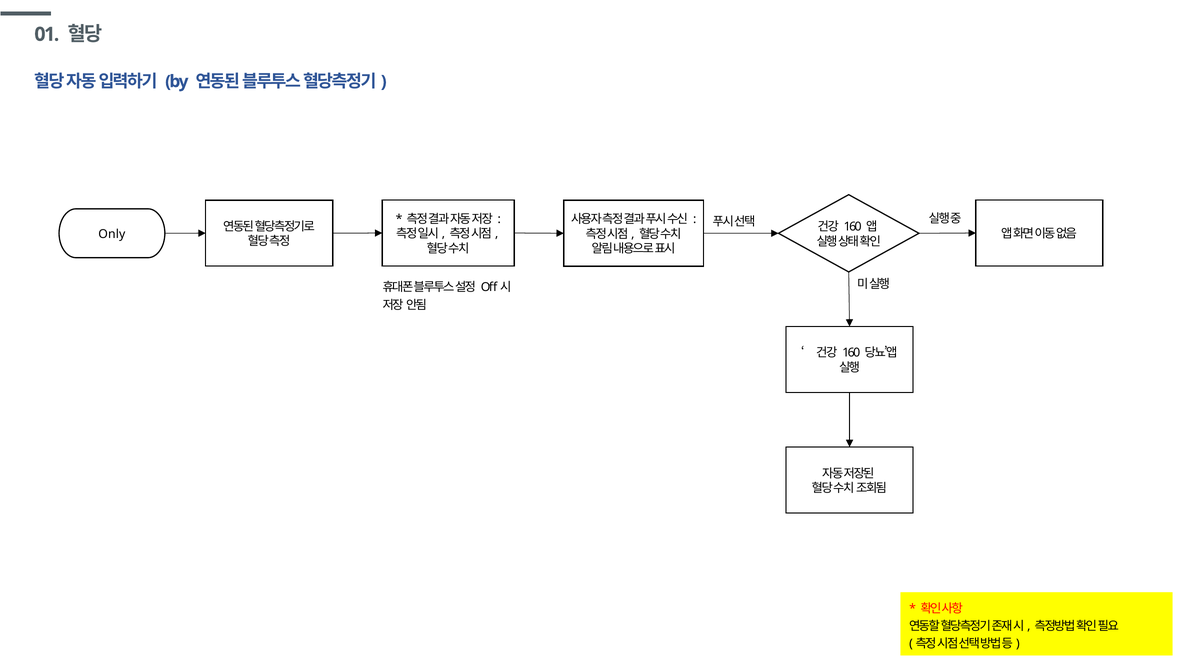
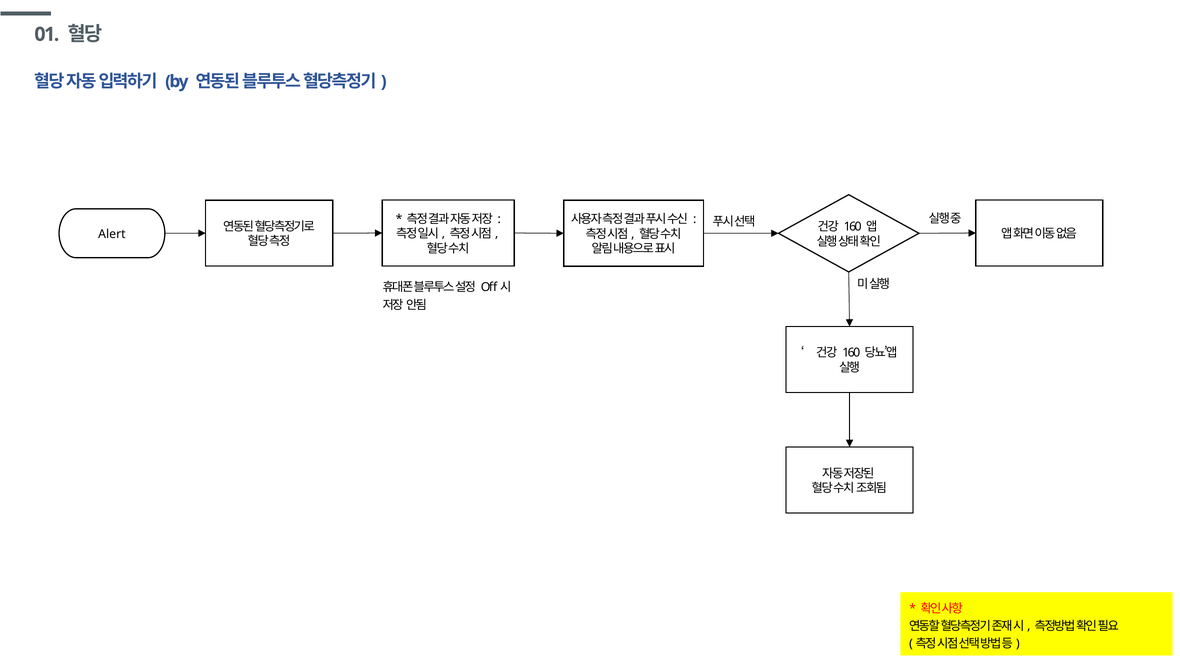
Only: Only -> Alert
